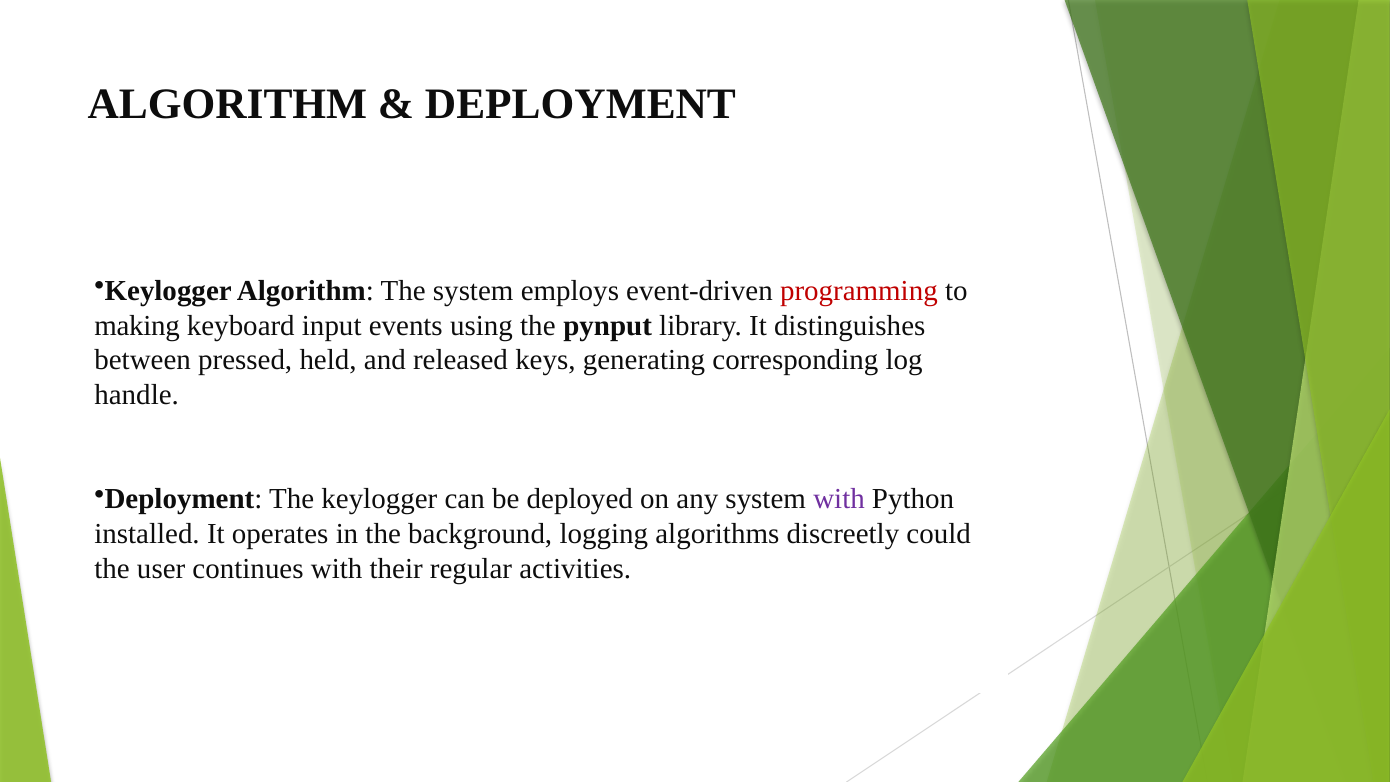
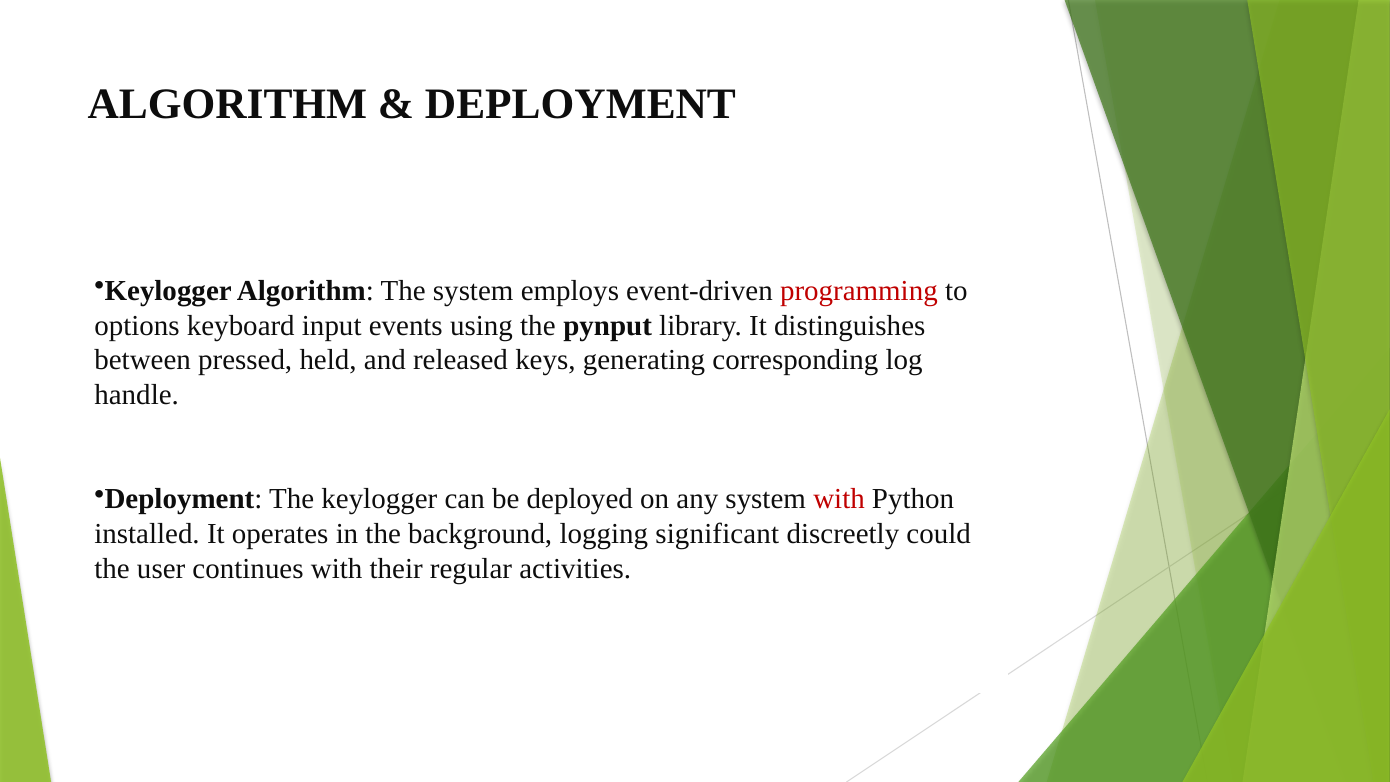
making: making -> options
with at (839, 499) colour: purple -> red
algorithms: algorithms -> significant
